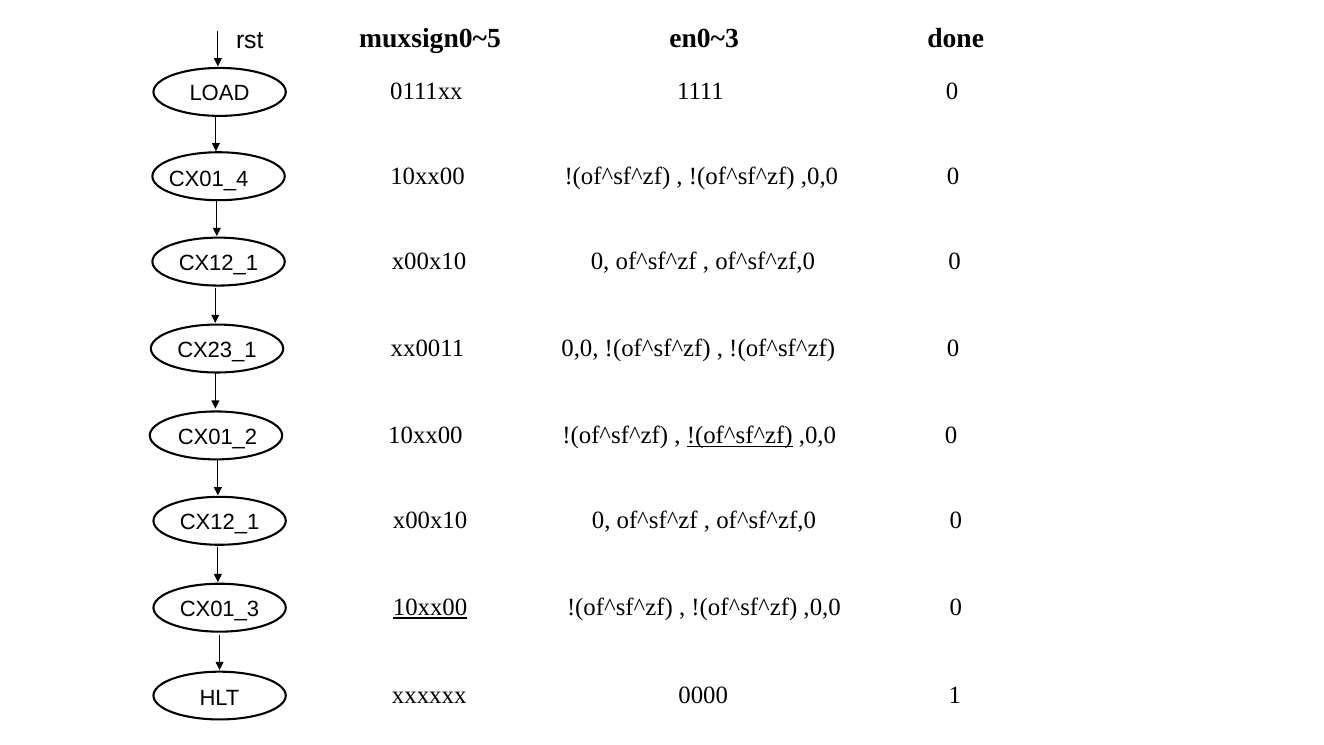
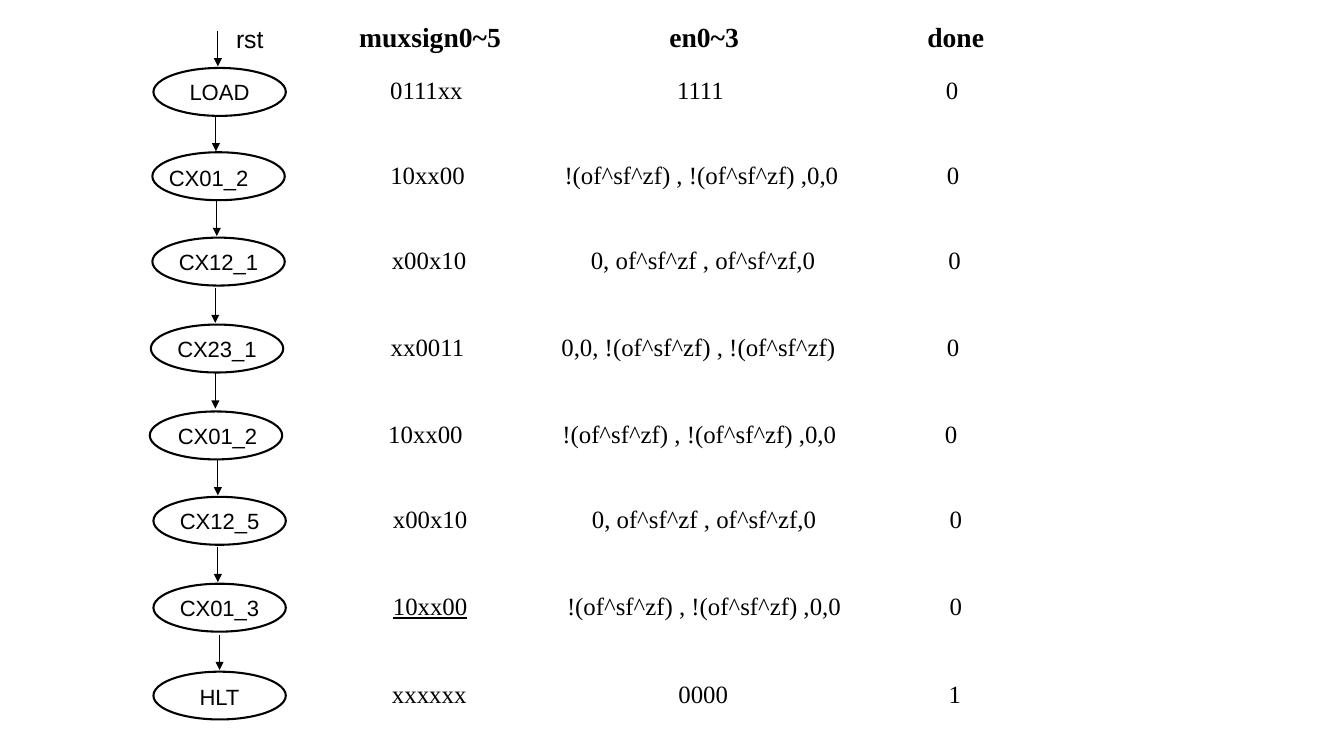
CX01_4 at (209, 179): CX01_4 -> CX01_2
!(of^sf^zf at (740, 436) underline: present -> none
CX12_1 at (220, 522): CX12_1 -> CX12_5
